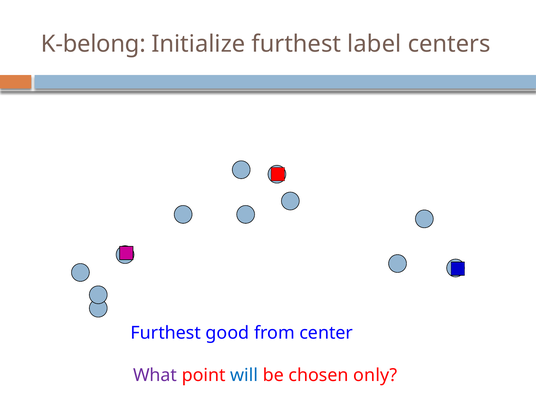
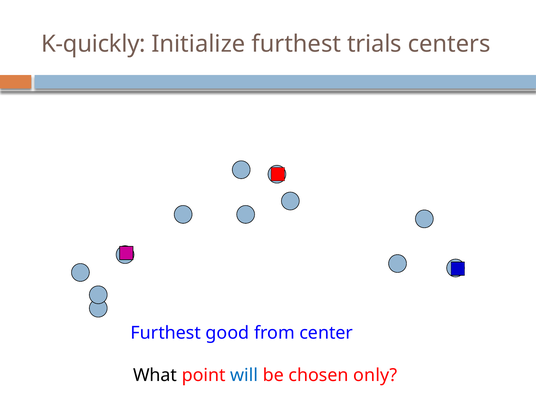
K-belong: K-belong -> K-quickly
label: label -> trials
What colour: purple -> black
